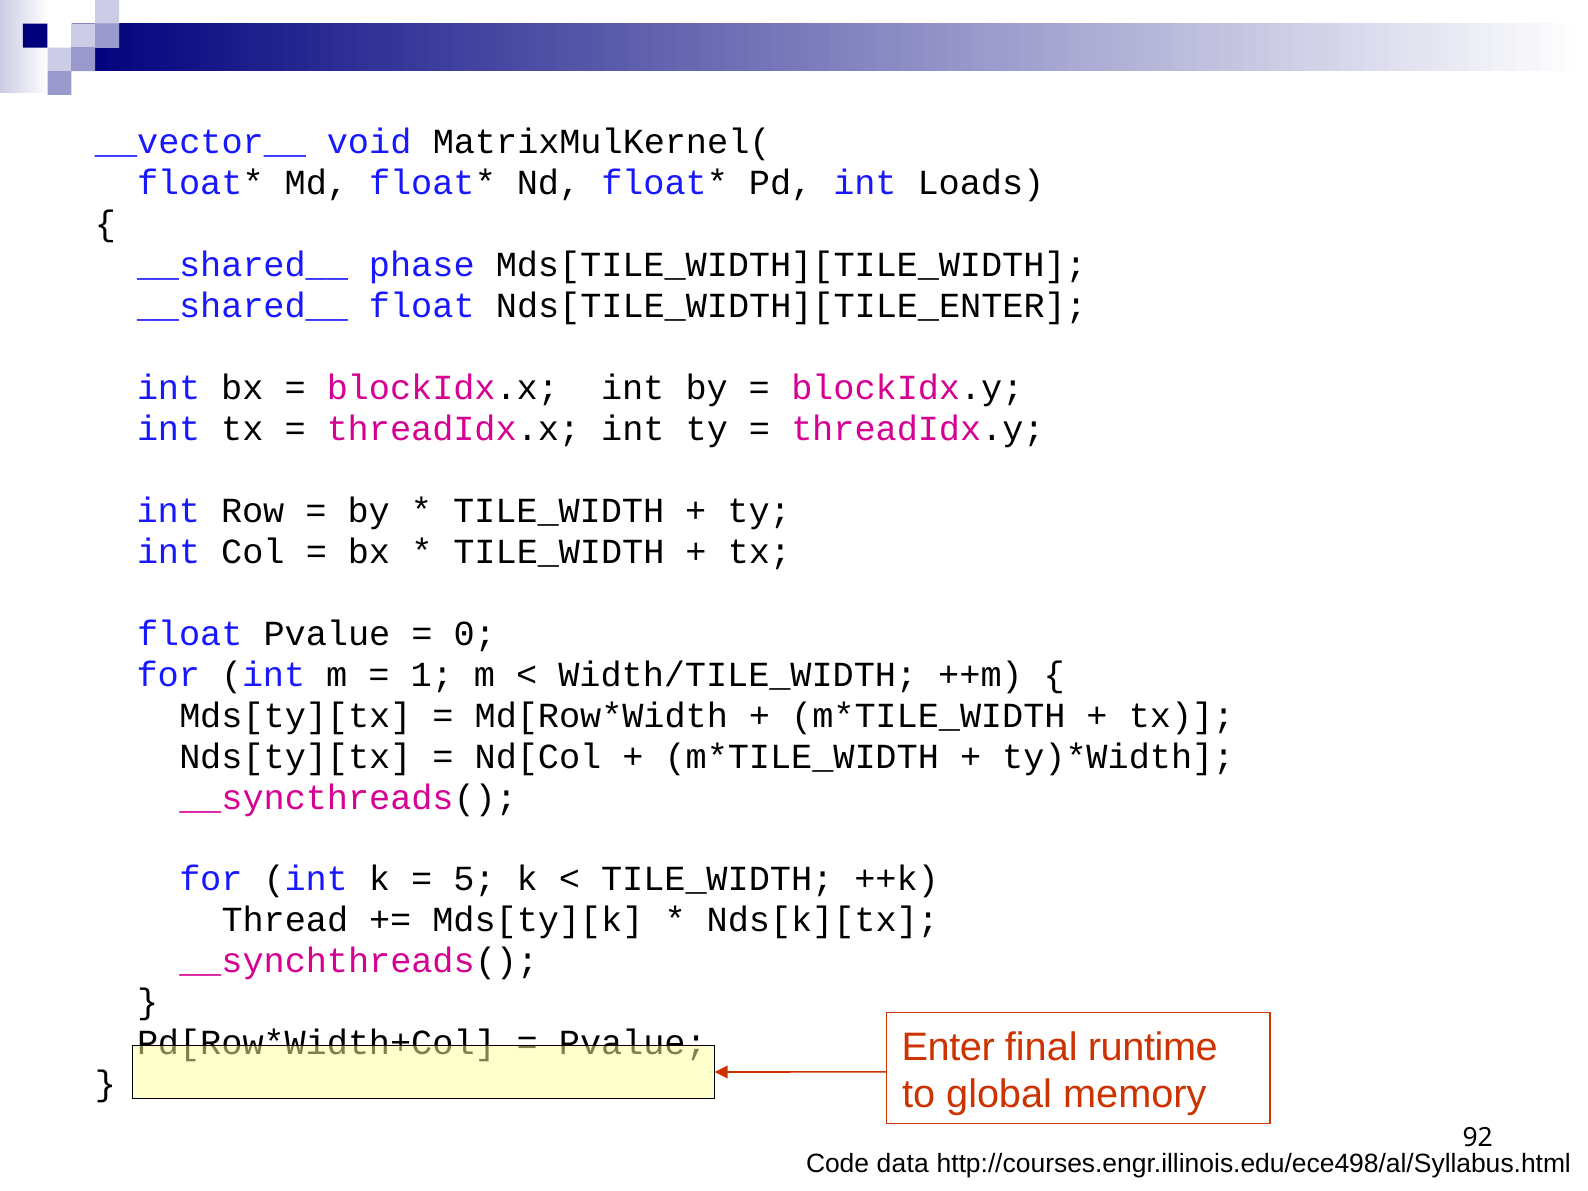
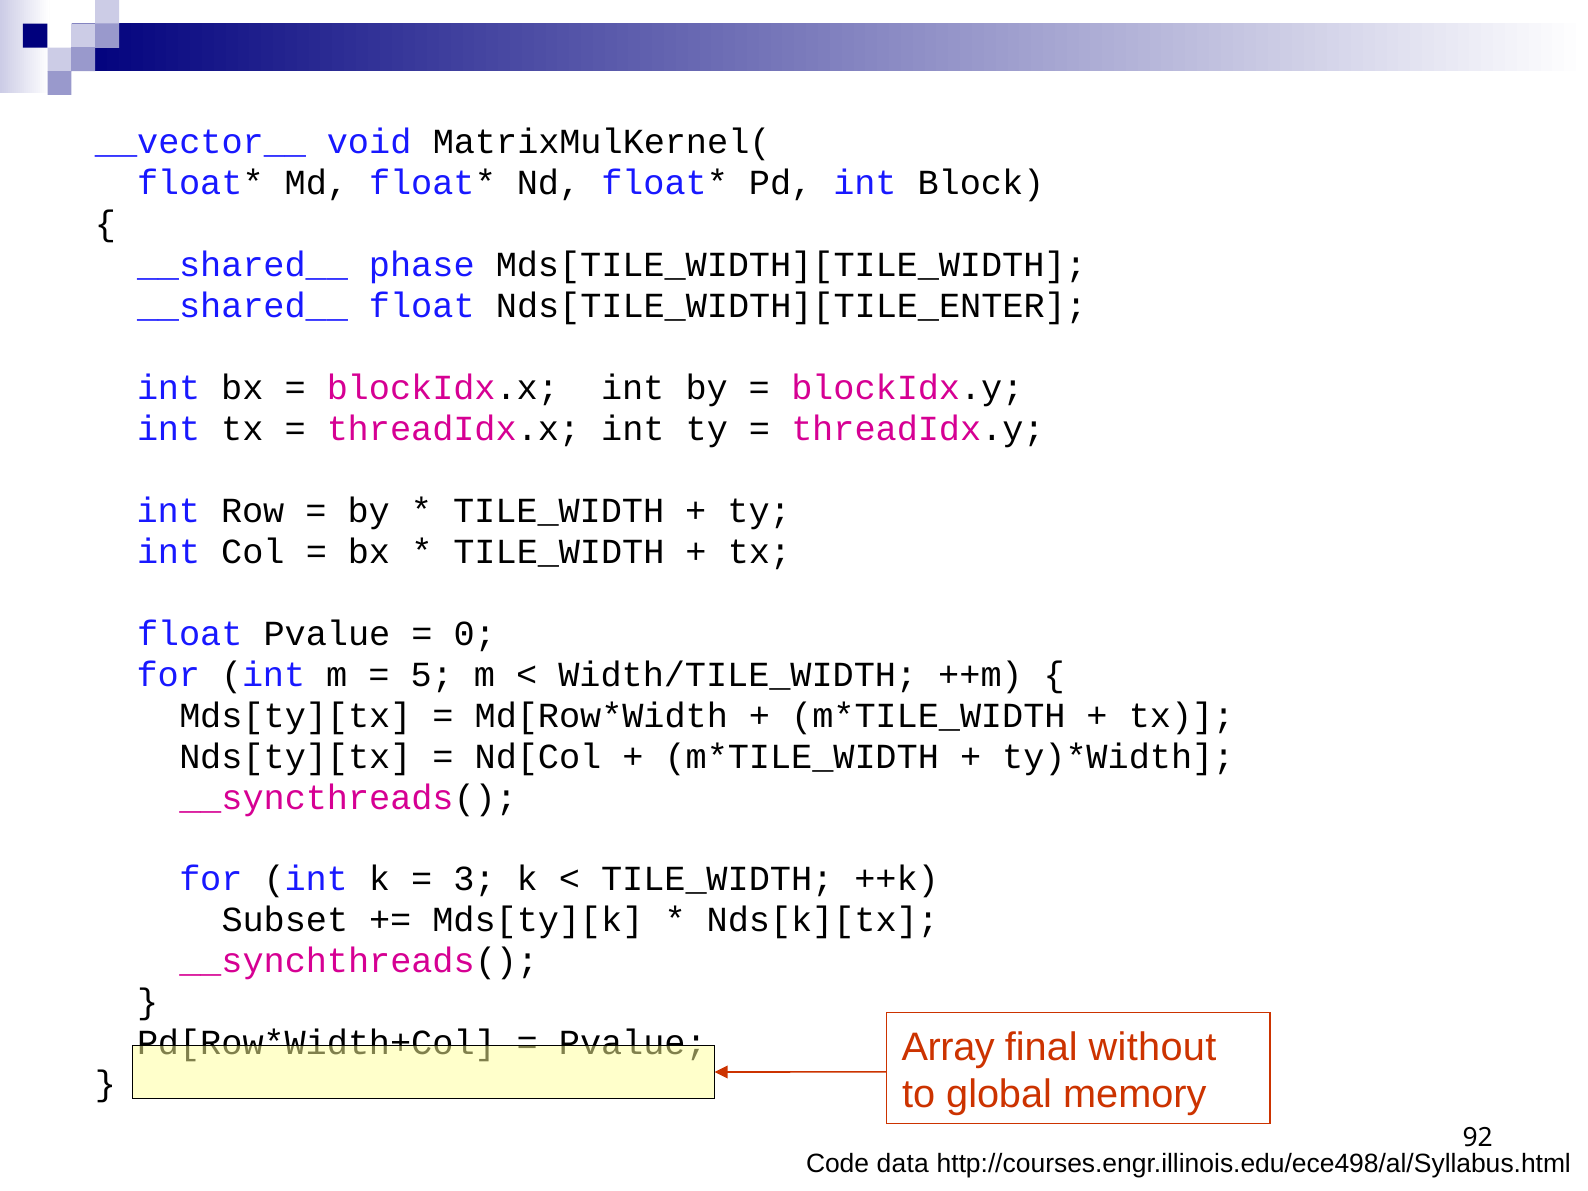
Loads: Loads -> Block
1: 1 -> 5
5: 5 -> 3
Thread: Thread -> Subset
Enter: Enter -> Array
runtime: runtime -> without
